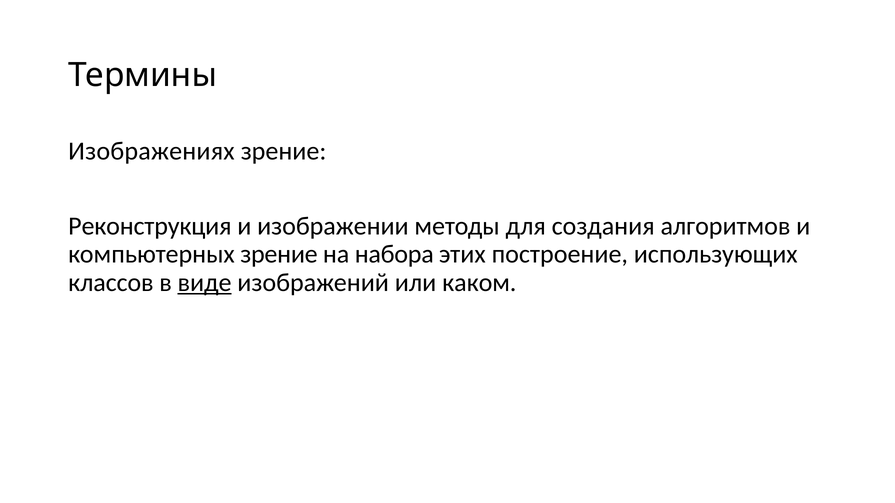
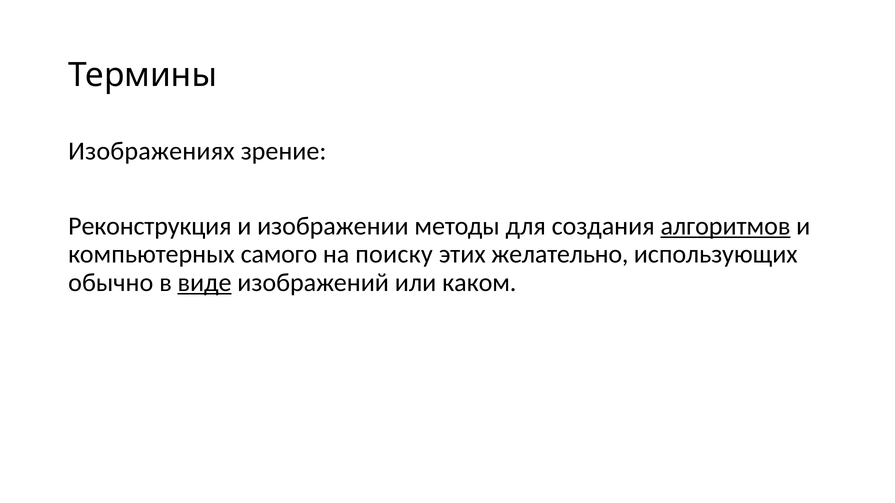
алгоритмов underline: none -> present
компьютерных зрение: зрение -> самого
набора: набора -> поиску
построение: построение -> желательно
классов: классов -> обычно
